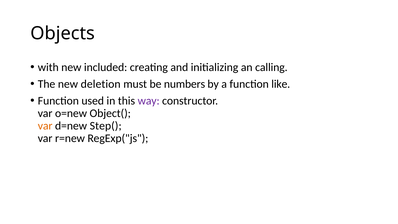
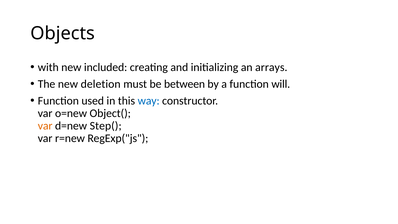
calling: calling -> arrays
numbers: numbers -> between
like: like -> will
way colour: purple -> blue
